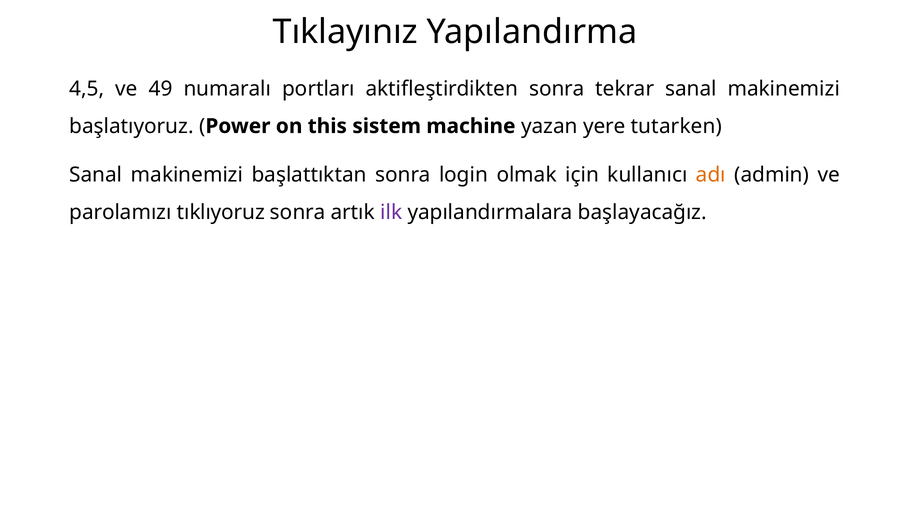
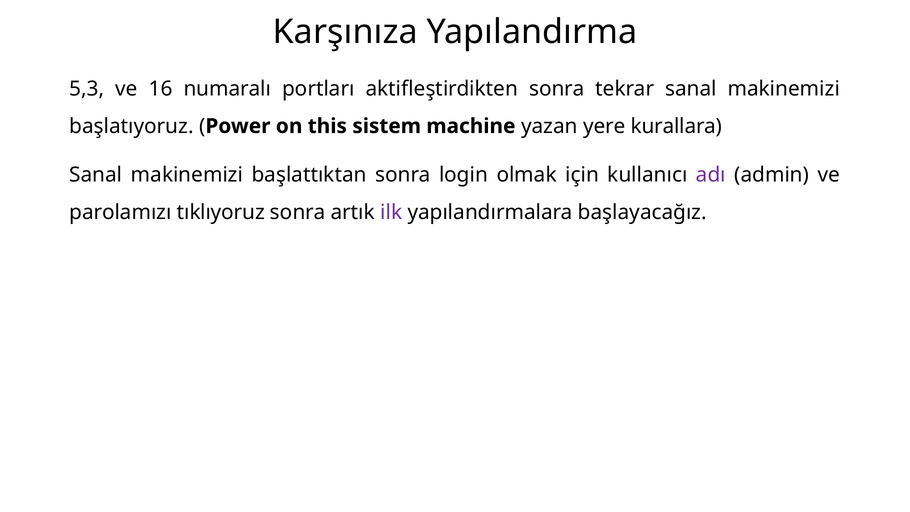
Tıklayınız: Tıklayınız -> Karşınıza
4,5: 4,5 -> 5,3
49: 49 -> 16
tutarken: tutarken -> kurallara
adı colour: orange -> purple
